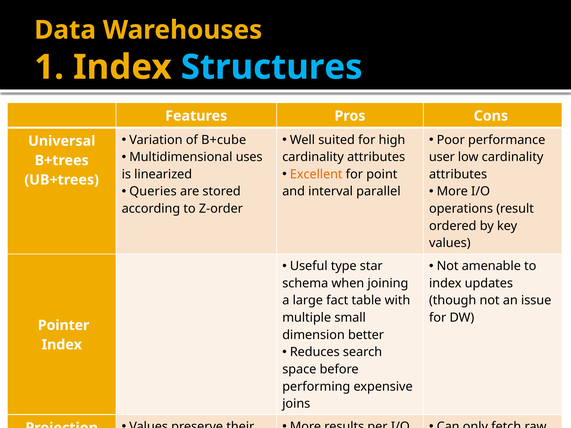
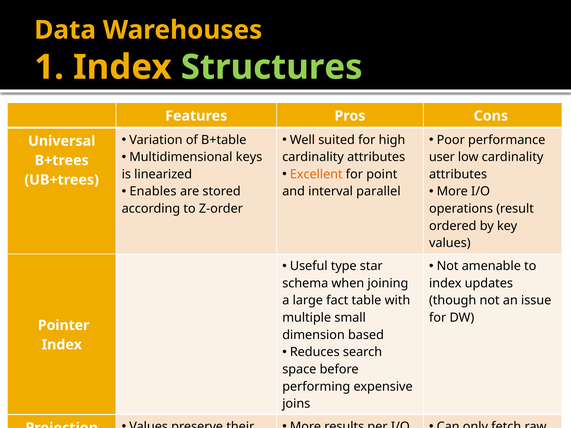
Structures colour: light blue -> light green
B+cube: B+cube -> B+table
uses: uses -> keys
Queries: Queries -> Enables
better: better -> based
